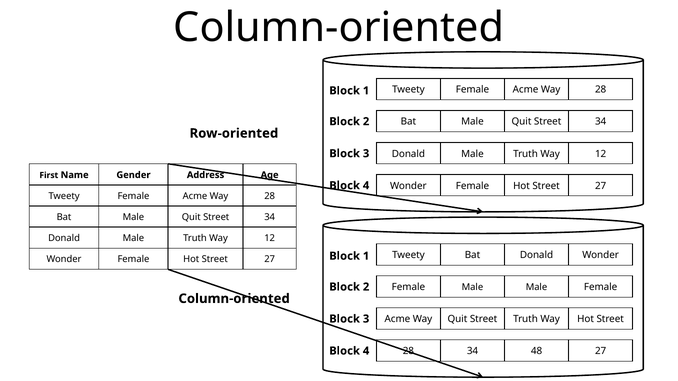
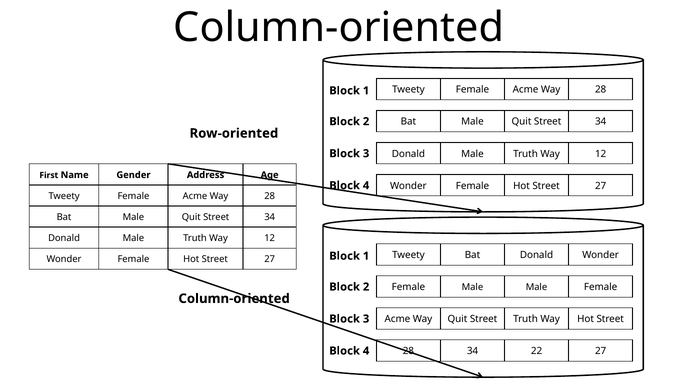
48: 48 -> 22
